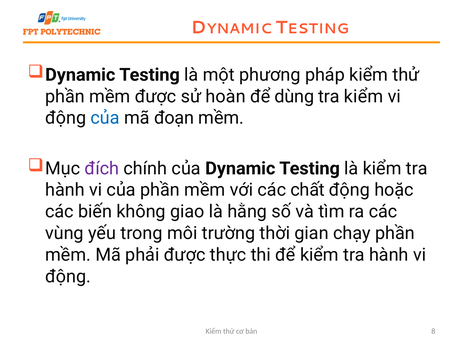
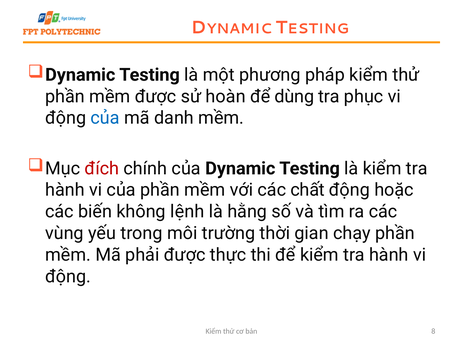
tra kiểm: kiểm -> phục
đoạn: đoạn -> danh
đích colour: purple -> red
giao: giao -> lệnh
